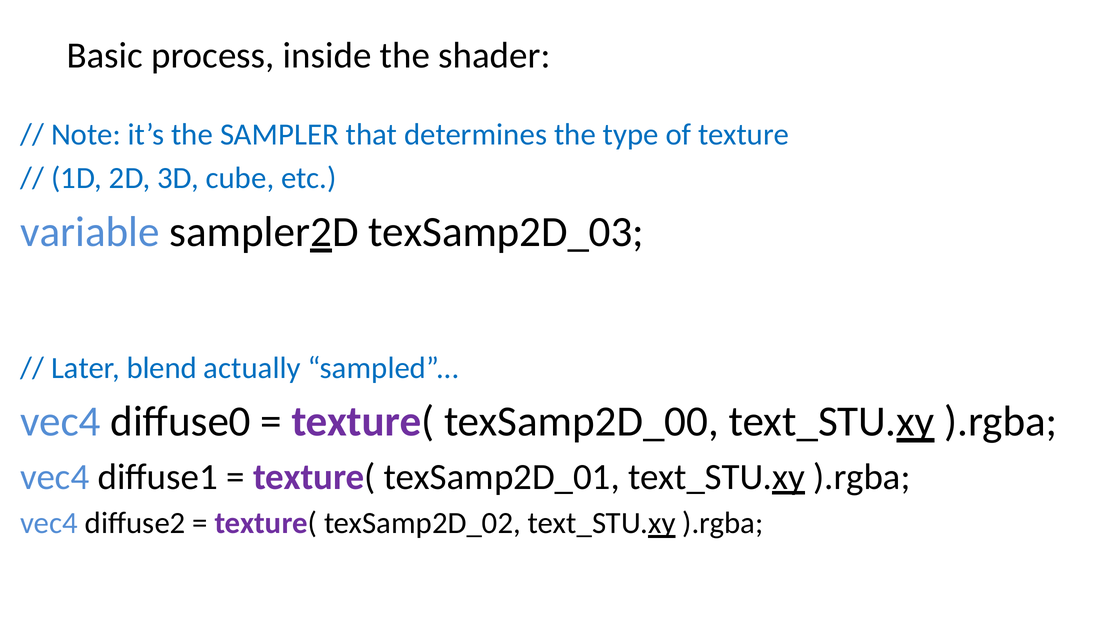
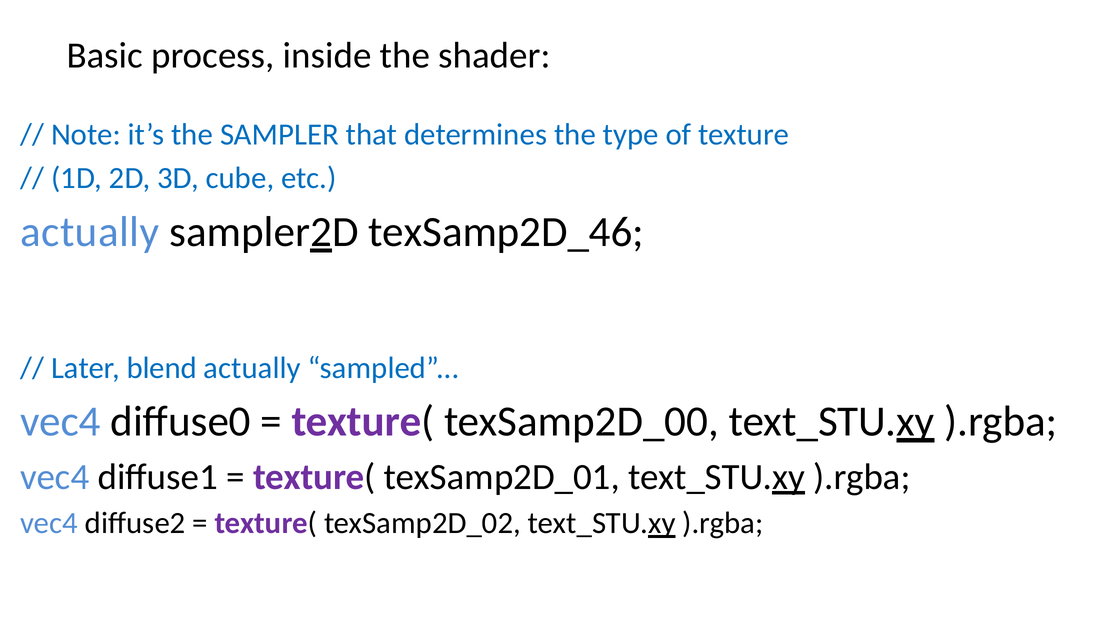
variable at (90, 232): variable -> actually
texSamp2D_03: texSamp2D_03 -> texSamp2D_46
